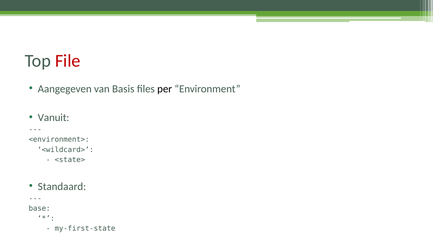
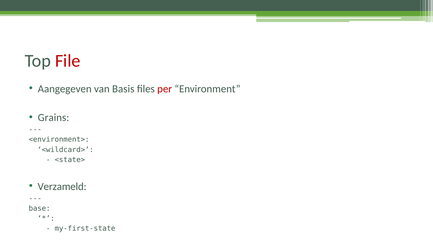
per colour: black -> red
Vanuit: Vanuit -> Grains
Standaard: Standaard -> Verzameld
